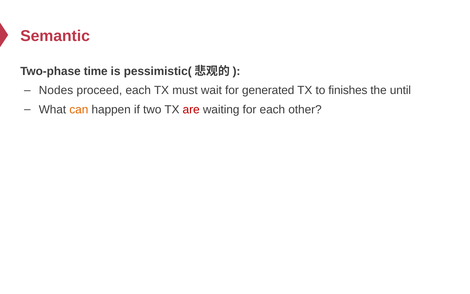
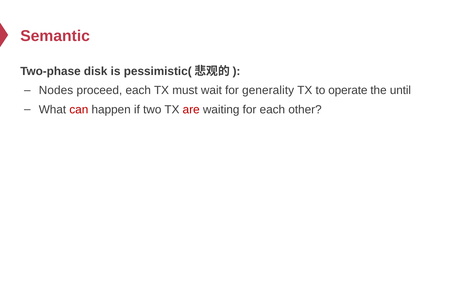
time: time -> disk
generated: generated -> generality
finishes: finishes -> operate
can colour: orange -> red
